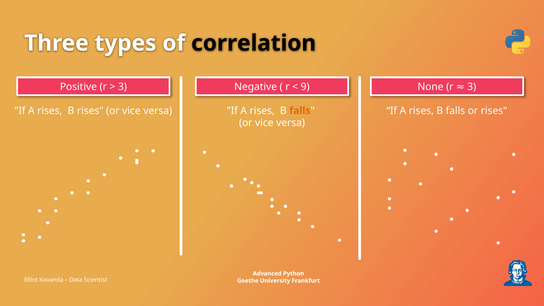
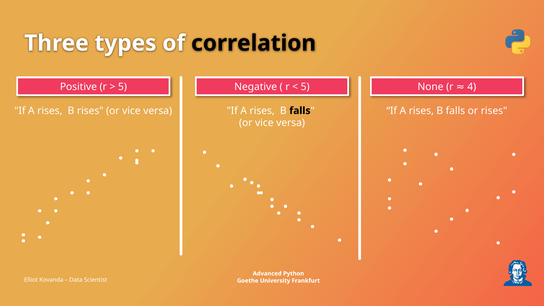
3 at (122, 87): 3 -> 5
9 at (305, 87): 9 -> 5
r 3: 3 -> 4
falls at (300, 111) colour: orange -> black
